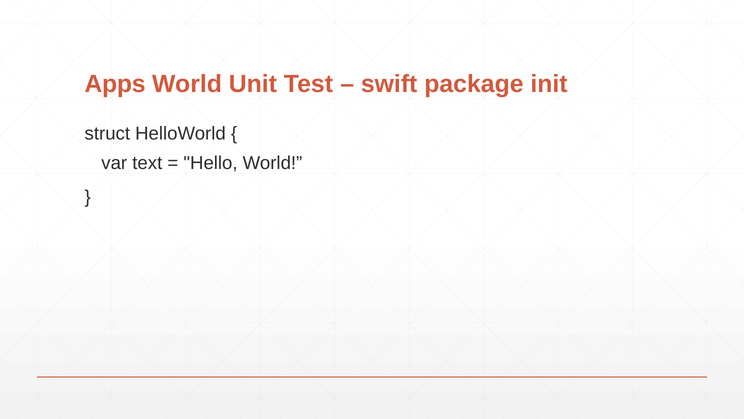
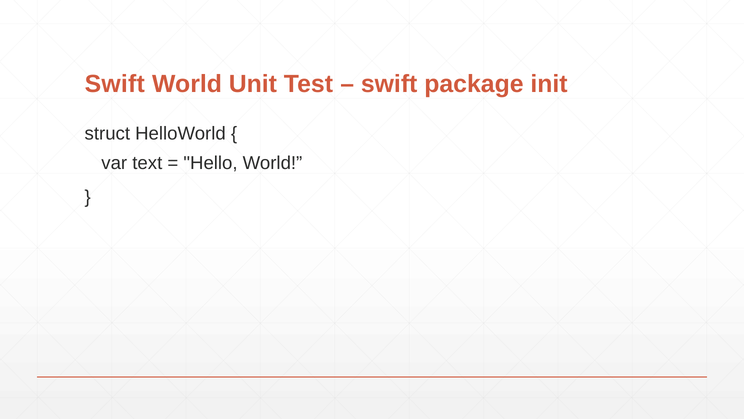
Apps at (115, 84): Apps -> Swift
